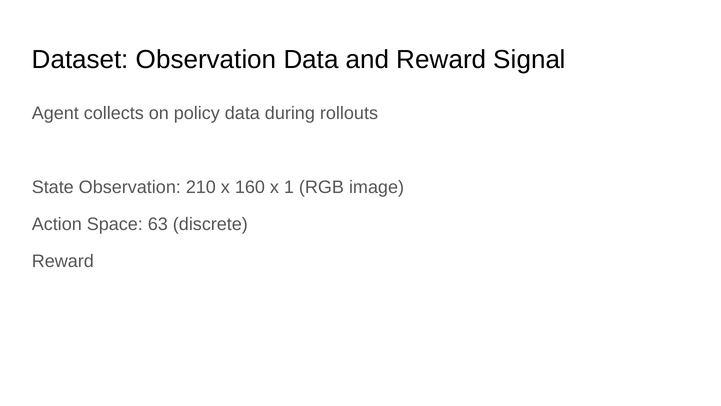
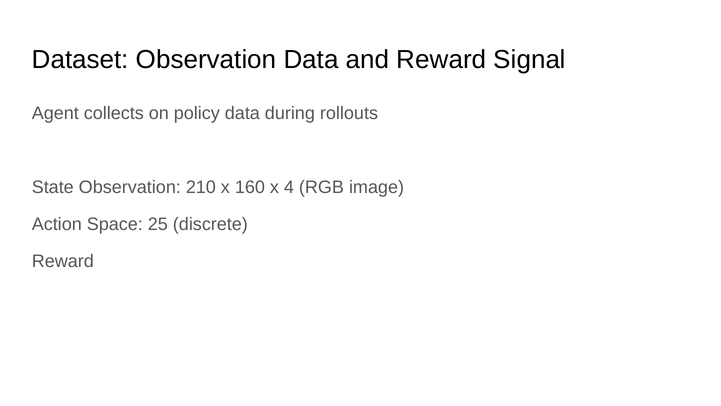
1: 1 -> 4
63: 63 -> 25
